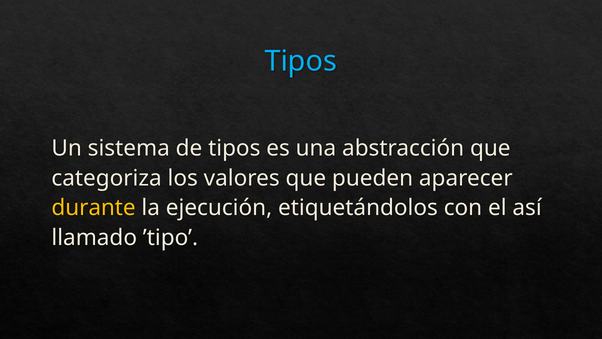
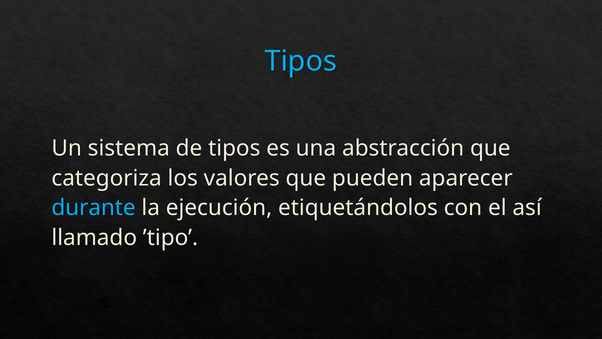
durante colour: yellow -> light blue
